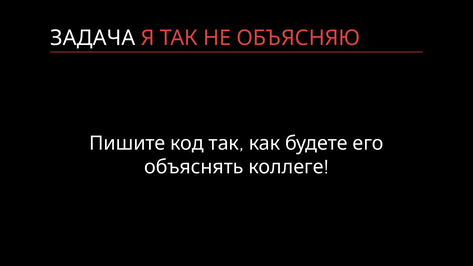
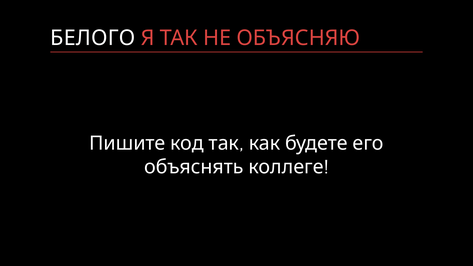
ЗАДАЧА: ЗАДАЧА -> БЕЛОГО
